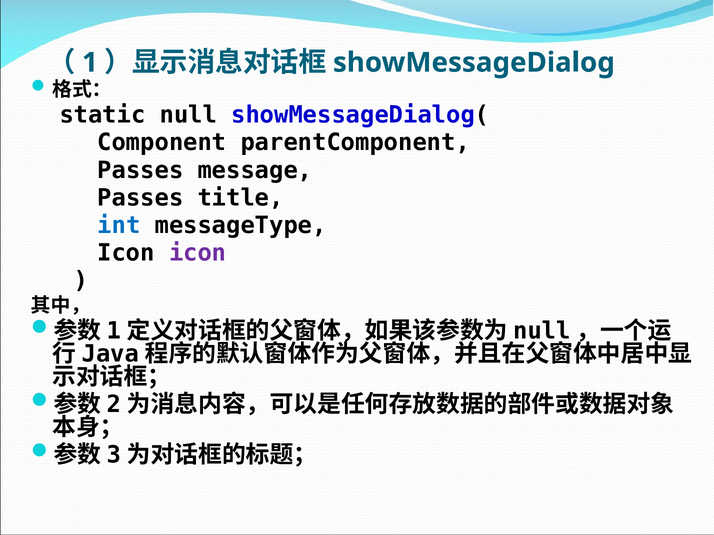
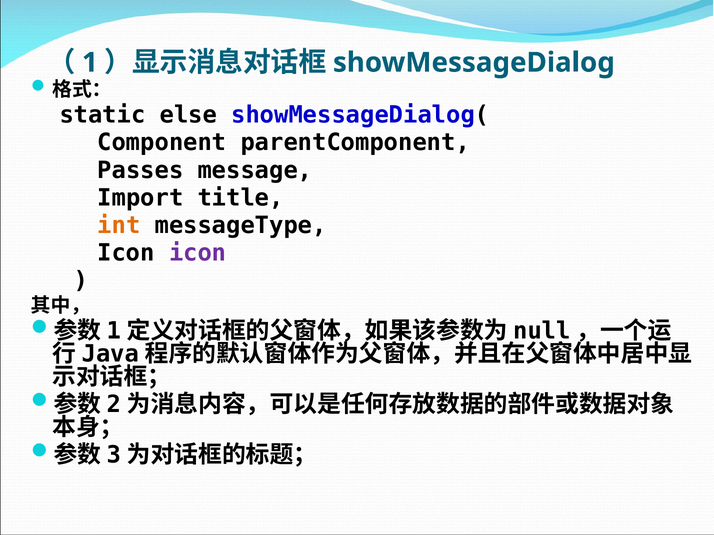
null: null -> else
Passes at (140, 198): Passes -> Import
int colour: blue -> orange
